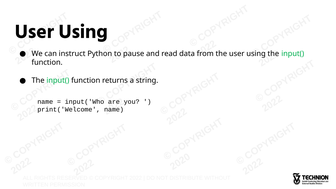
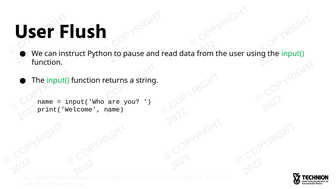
Using at (83, 32): Using -> Flush
